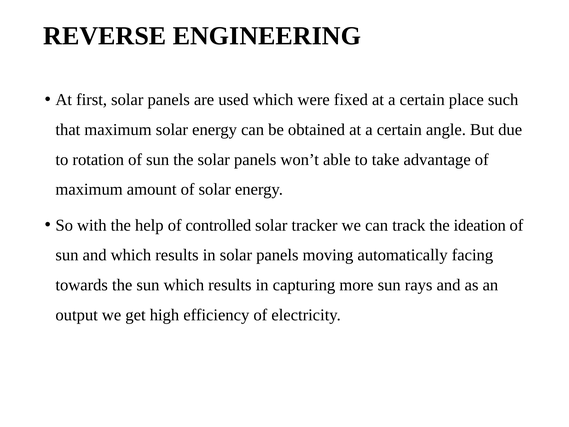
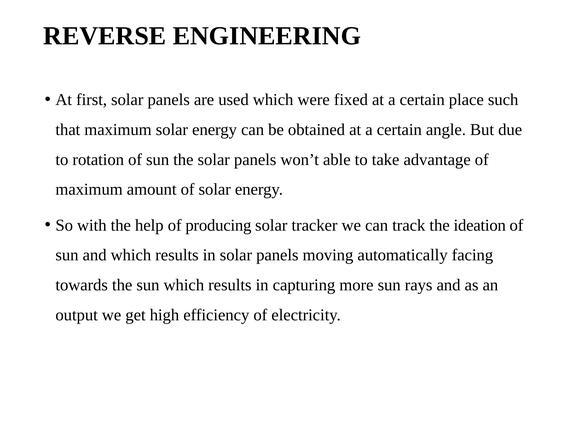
controlled: controlled -> producing
